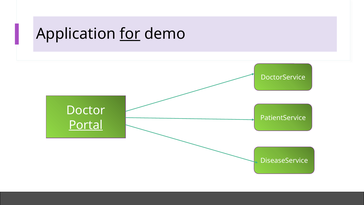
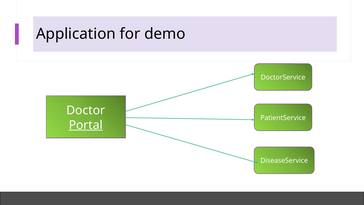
for underline: present -> none
